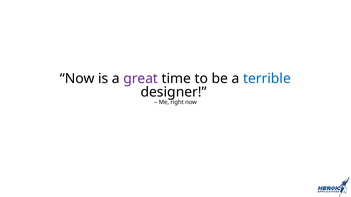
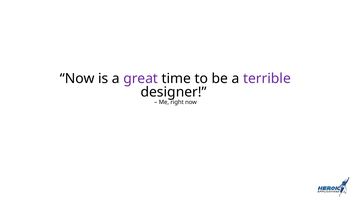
terrible colour: blue -> purple
